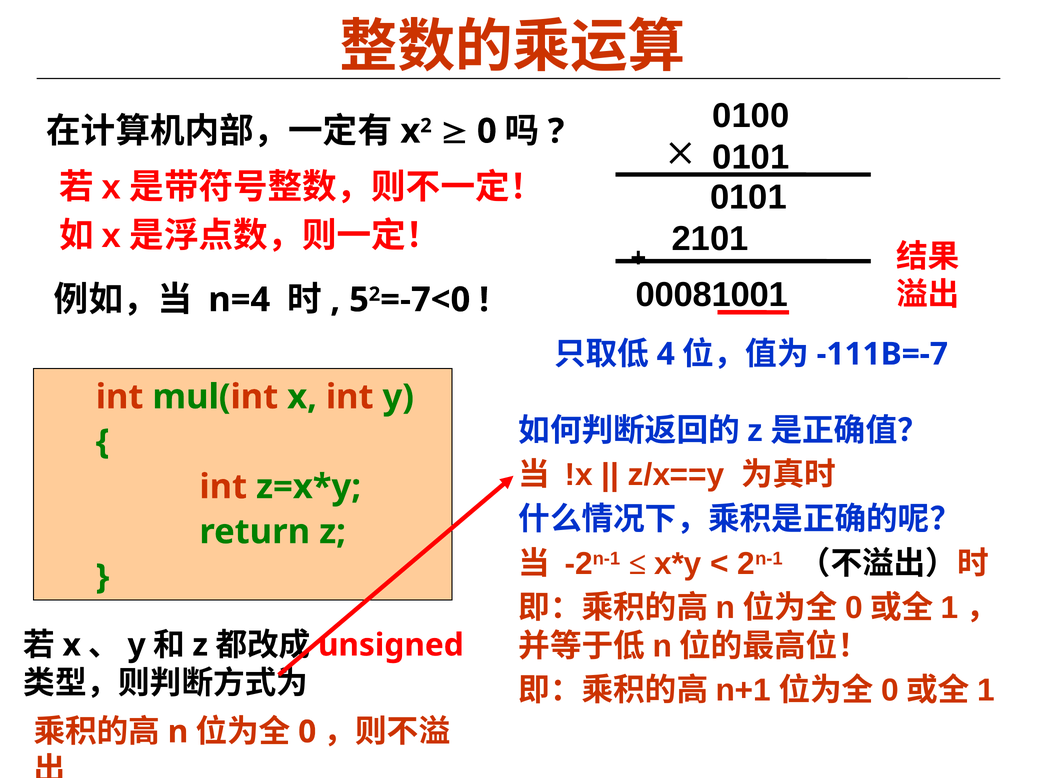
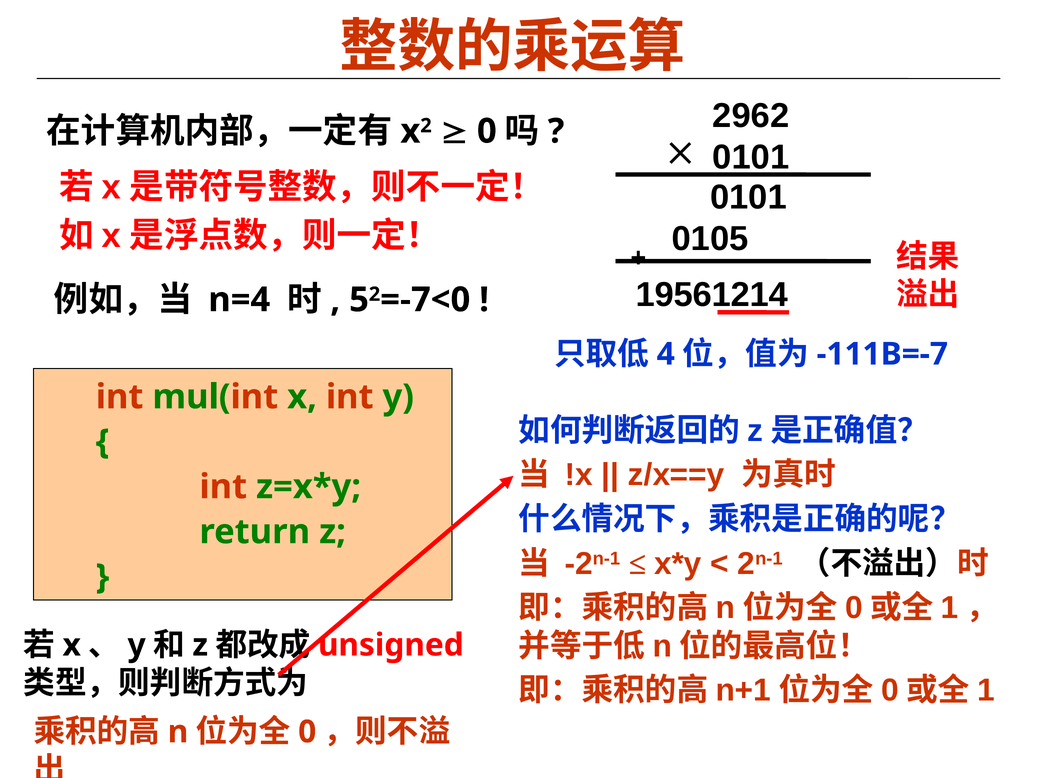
0100: 0100 -> 2962
2101: 2101 -> 0105
00081001: 00081001 -> 19561214
